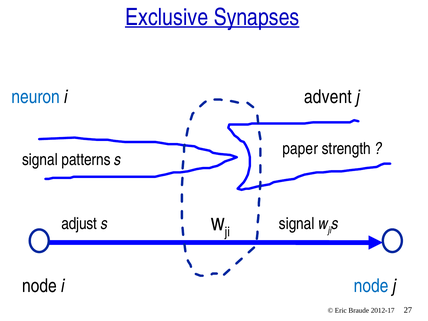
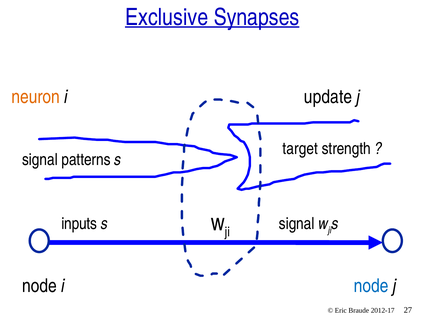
neuron colour: blue -> orange
advent: advent -> update
paper: paper -> target
adjust: adjust -> inputs
